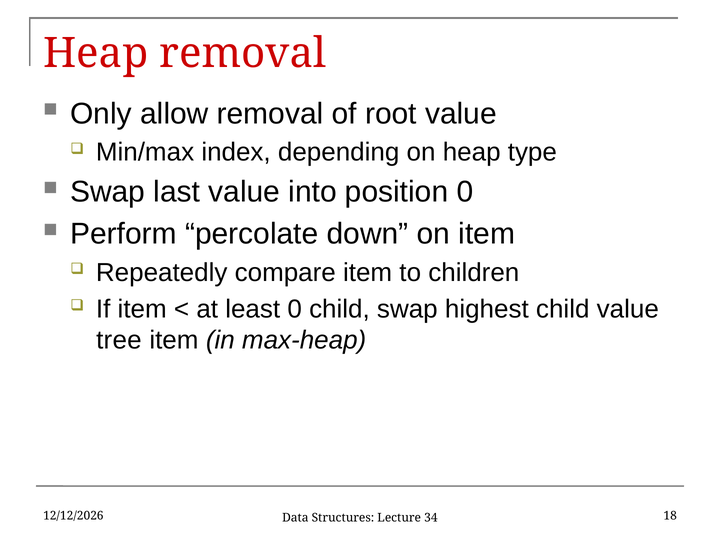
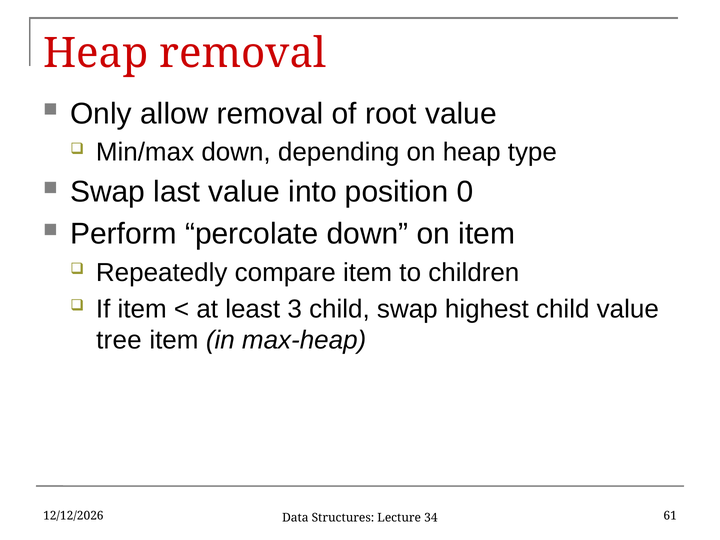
Min/max index: index -> down
least 0: 0 -> 3
18: 18 -> 61
